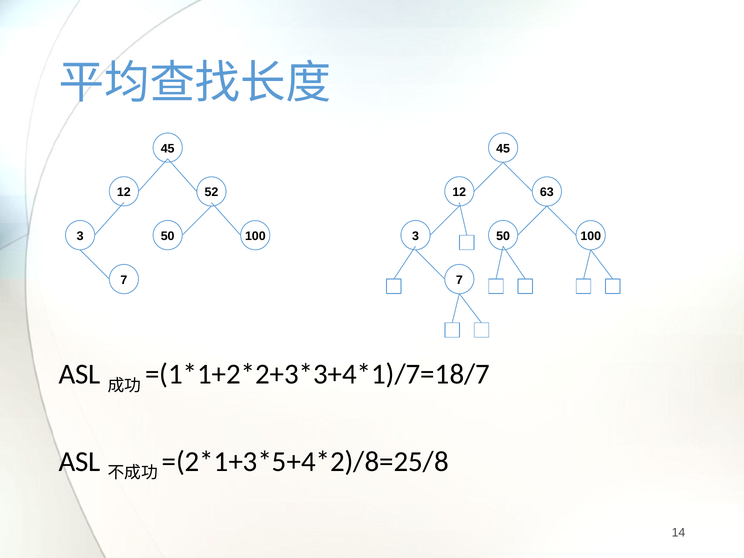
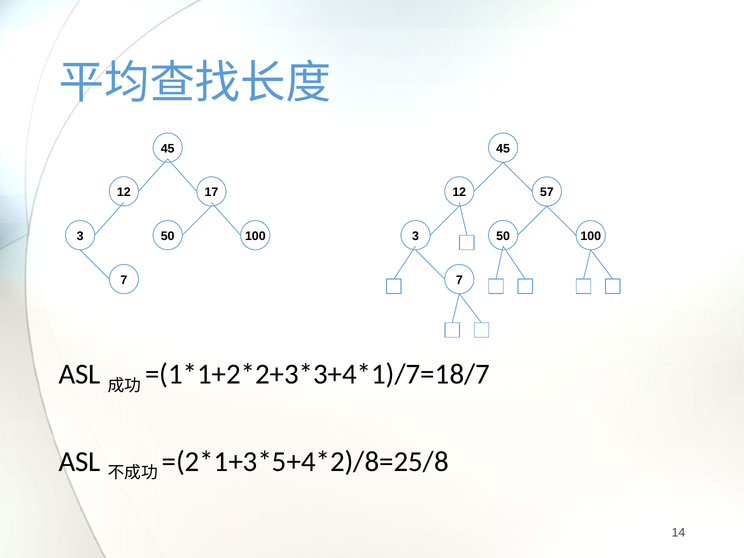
52: 52 -> 17
63: 63 -> 57
